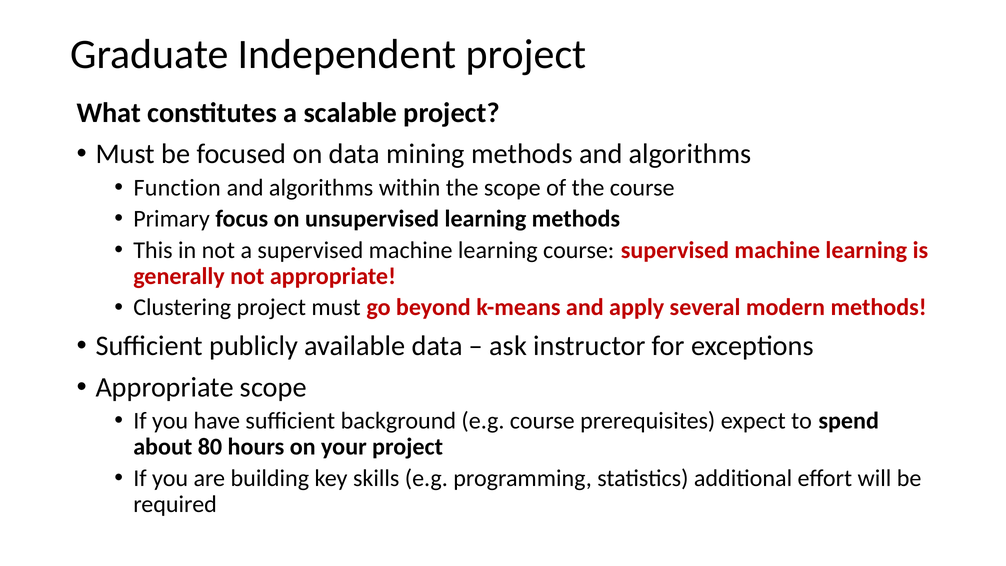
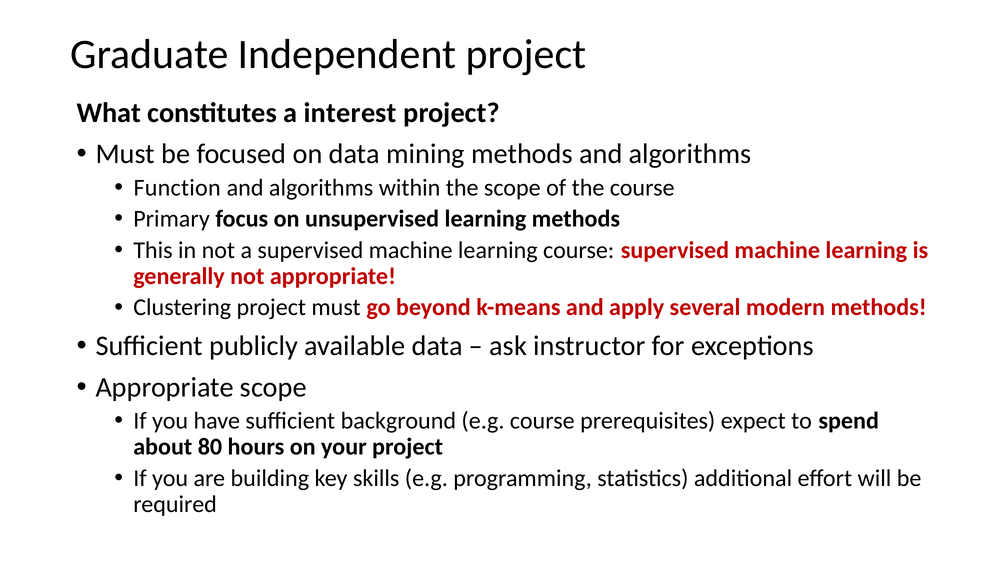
scalable: scalable -> interest
